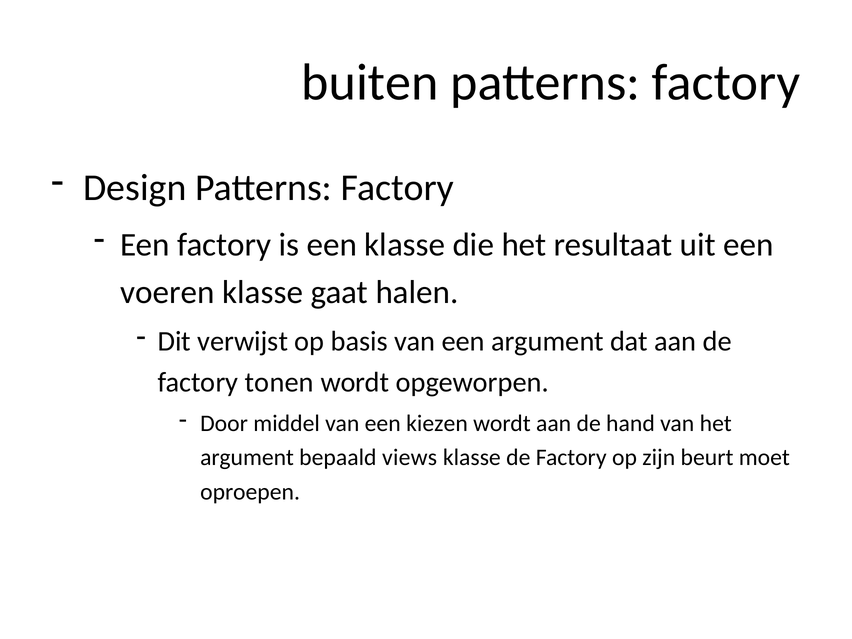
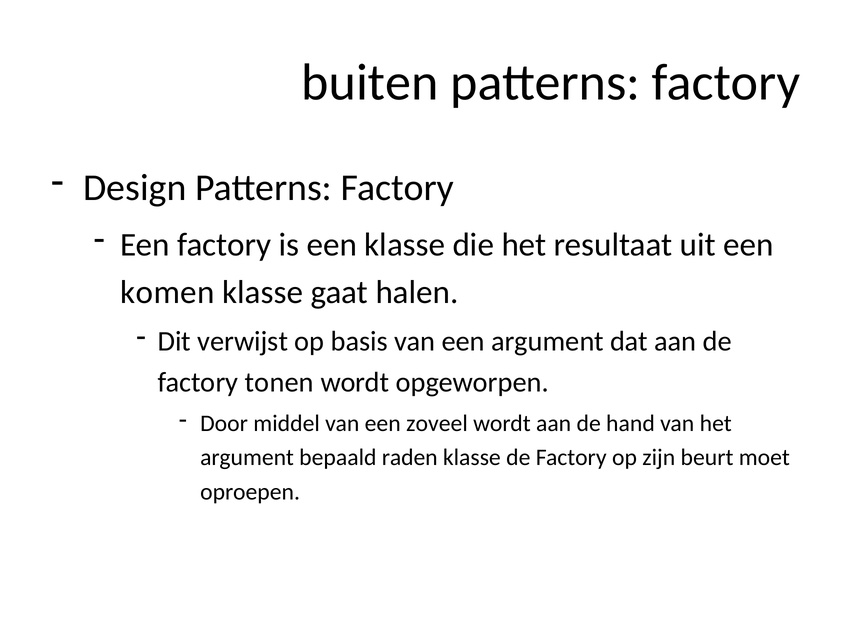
voeren: voeren -> komen
kiezen: kiezen -> zoveel
views: views -> raden
